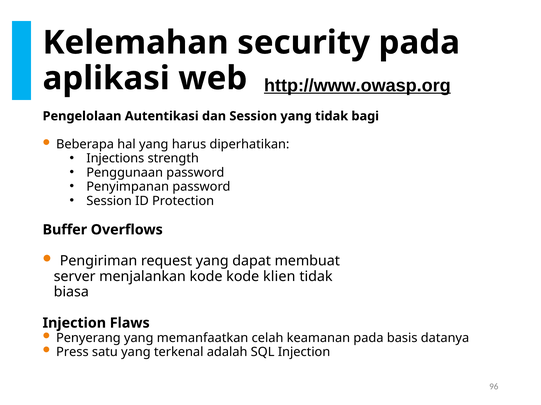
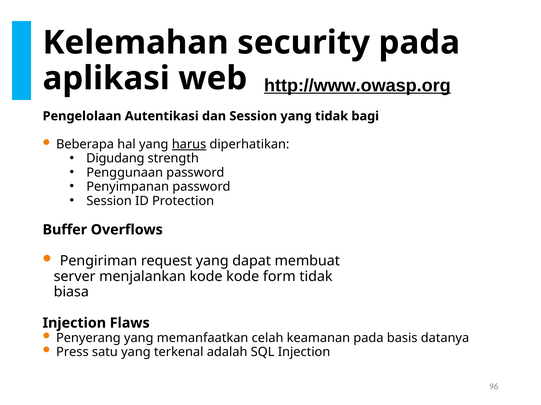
harus underline: none -> present
Injections: Injections -> Digudang
klien: klien -> form
